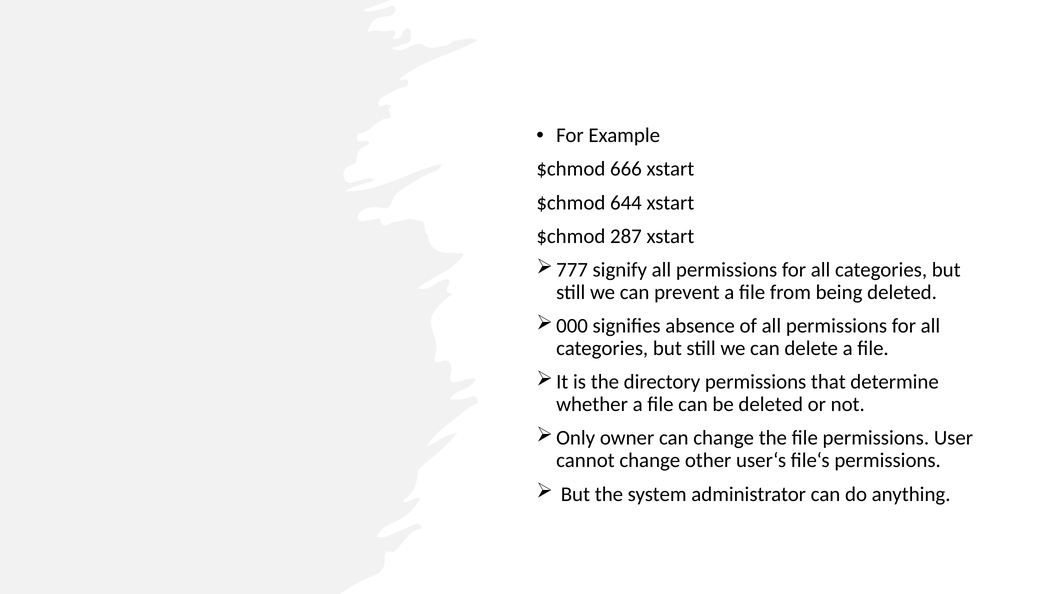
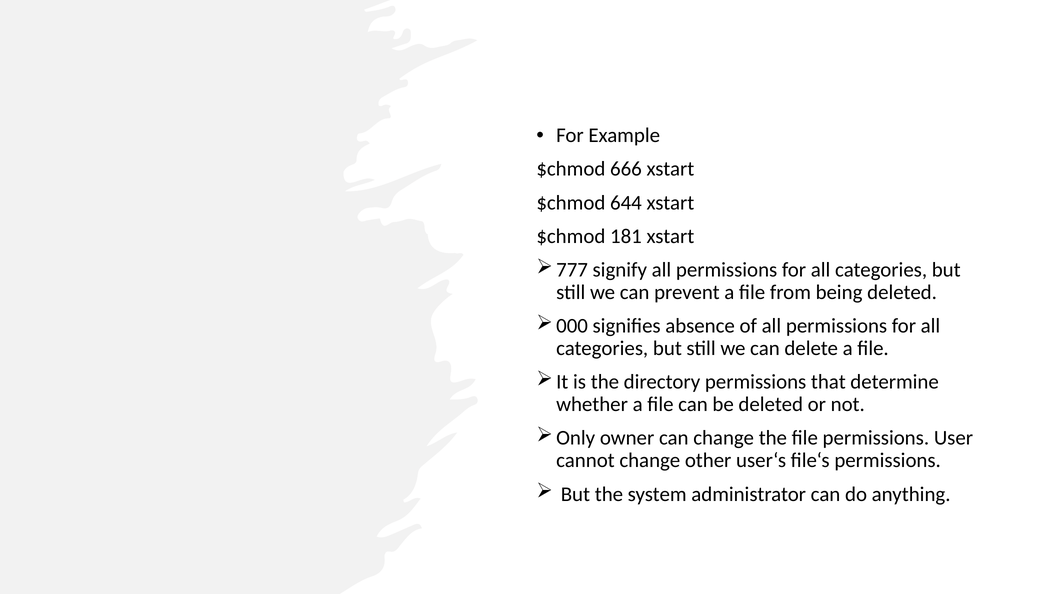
287: 287 -> 181
